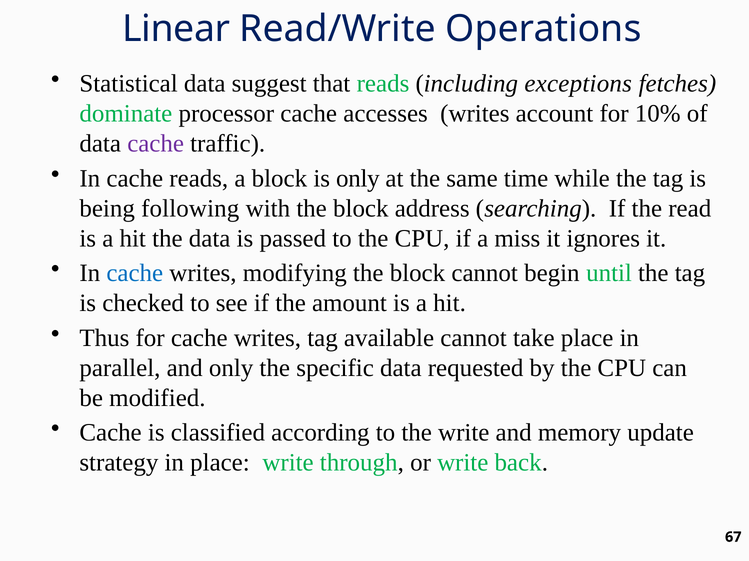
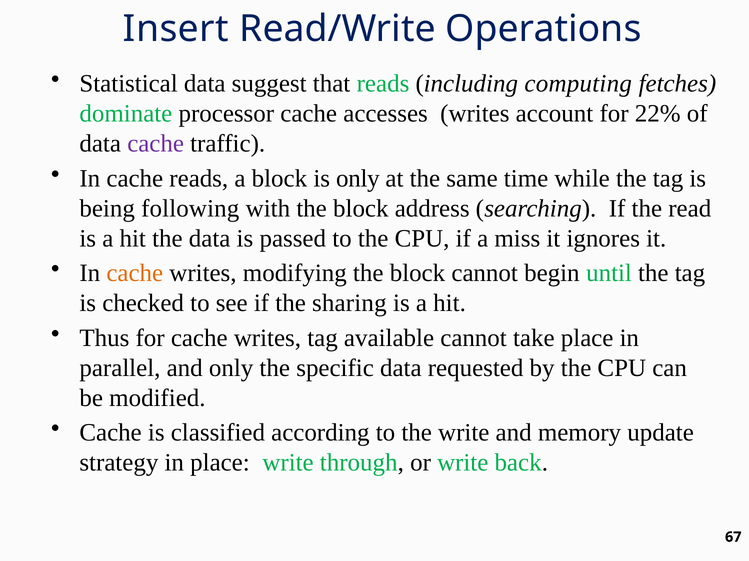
Linear: Linear -> Insert
exceptions: exceptions -> computing
10%: 10% -> 22%
cache at (135, 274) colour: blue -> orange
amount: amount -> sharing
